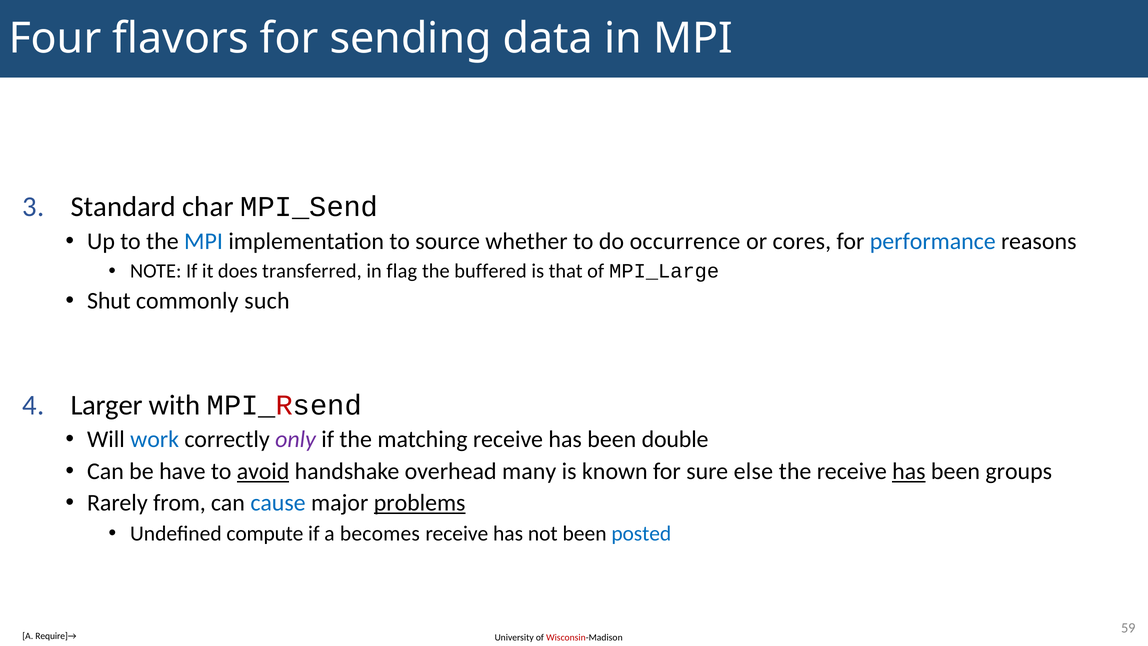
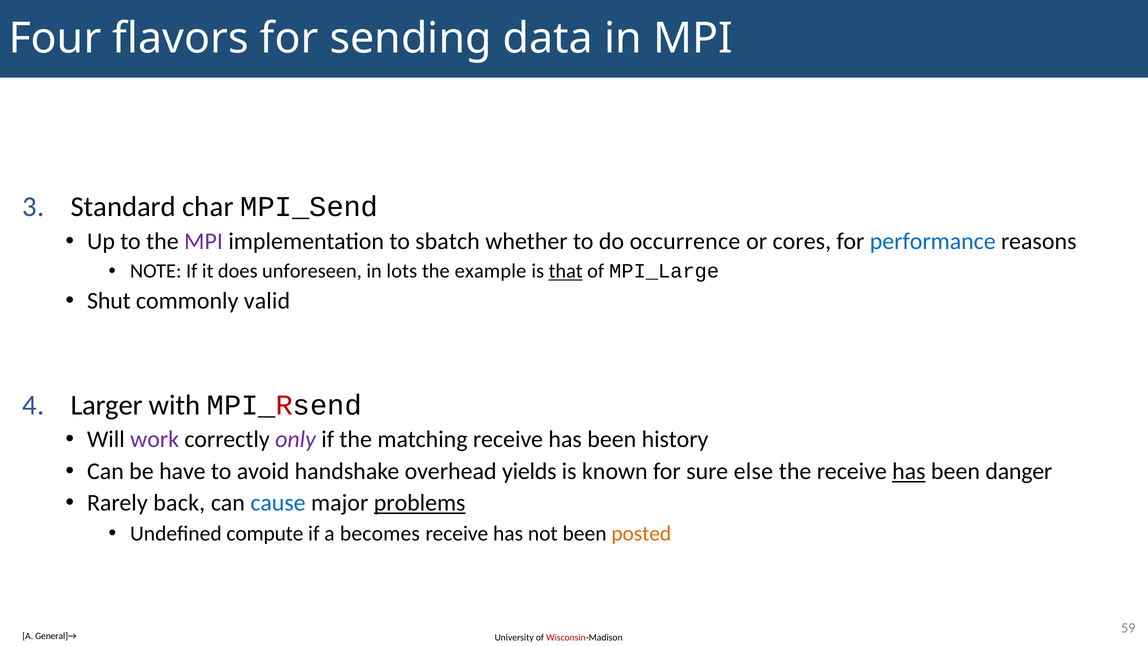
MPI at (204, 241) colour: blue -> purple
source: source -> sbatch
transferred: transferred -> unforeseen
flag: flag -> lots
buffered: buffered -> example
that underline: none -> present
such: such -> valid
work colour: blue -> purple
double: double -> history
avoid underline: present -> none
many: many -> yields
groups: groups -> danger
from: from -> back
posted colour: blue -> orange
Require]→: Require]→ -> General]→
